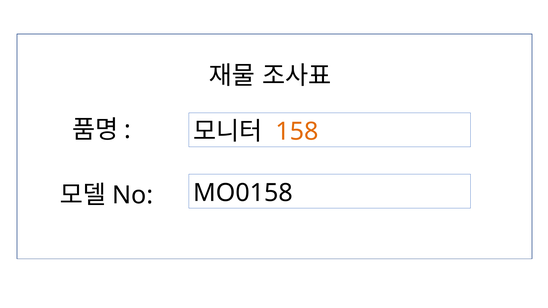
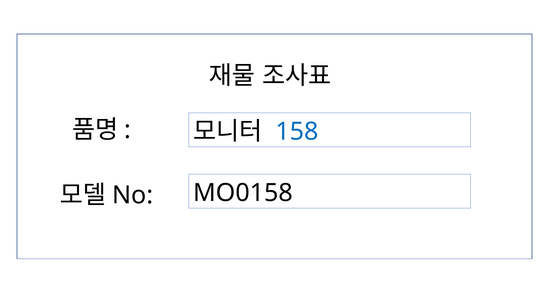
158 colour: orange -> blue
